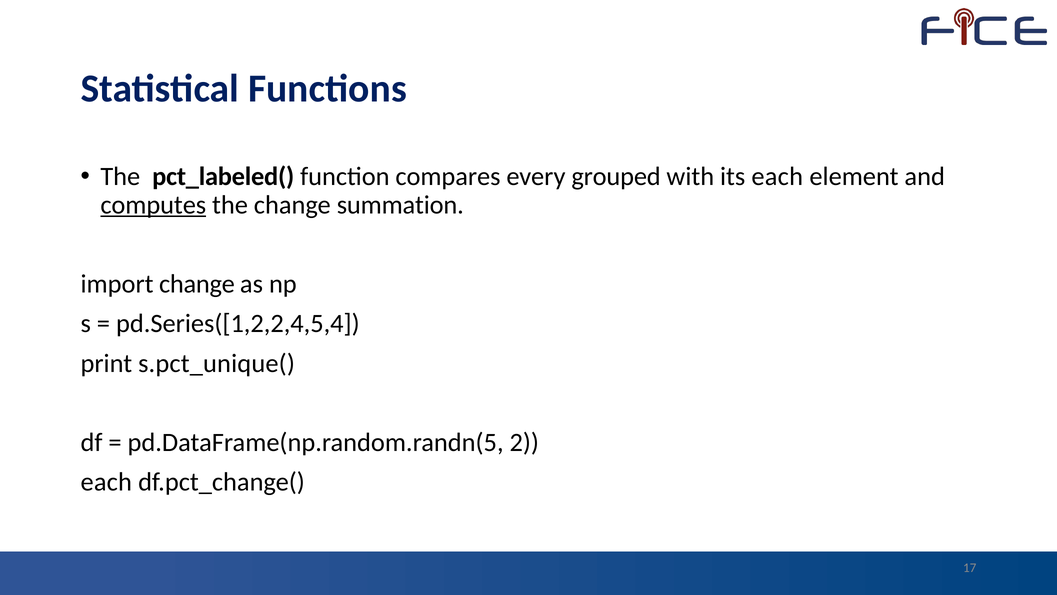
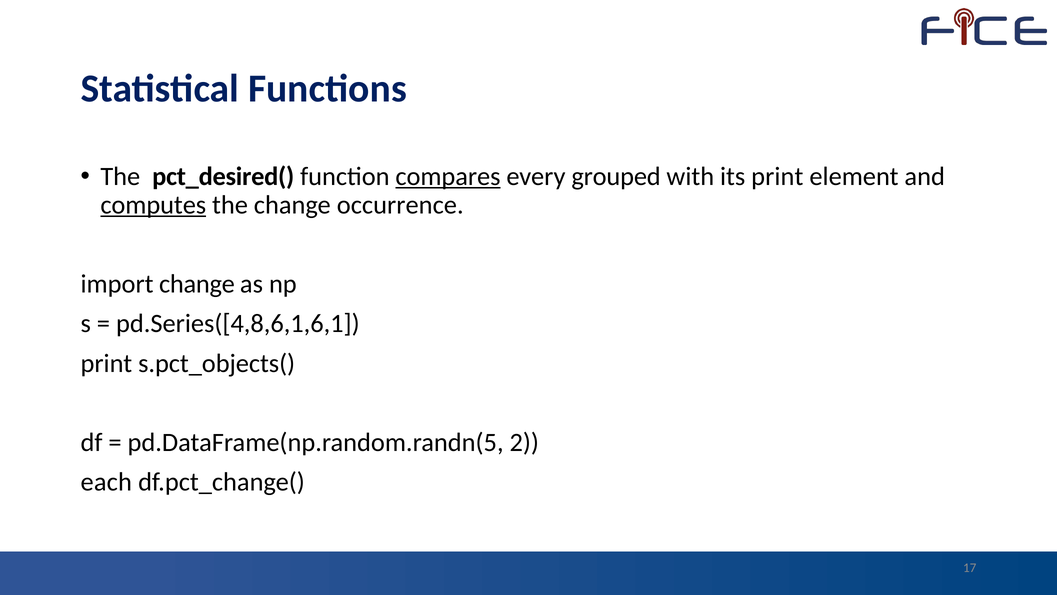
pct_labeled(: pct_labeled( -> pct_desired(
compares underline: none -> present
its each: each -> print
summation: summation -> occurrence
pd.Series([1,2,2,4,5,4: pd.Series([1,2,2,4,5,4 -> pd.Series([4,8,6,1,6,1
s.pct_unique(: s.pct_unique( -> s.pct_objects(
